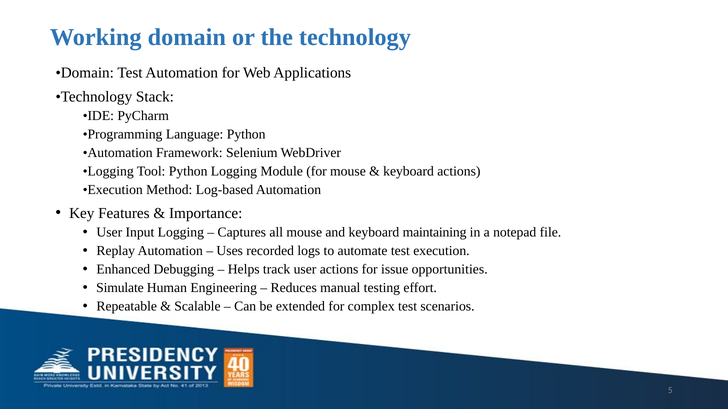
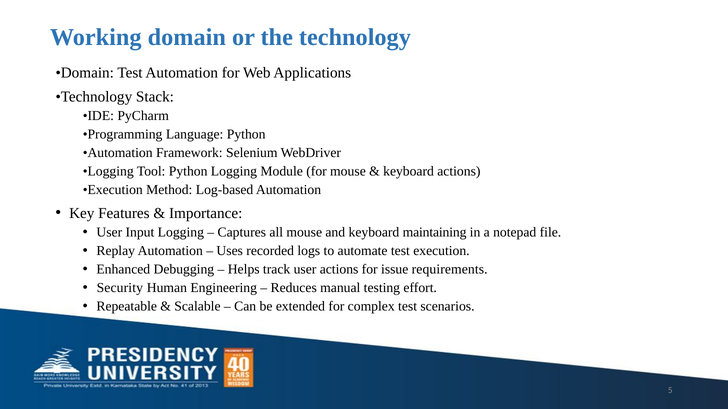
opportunities: opportunities -> requirements
Simulate: Simulate -> Security
